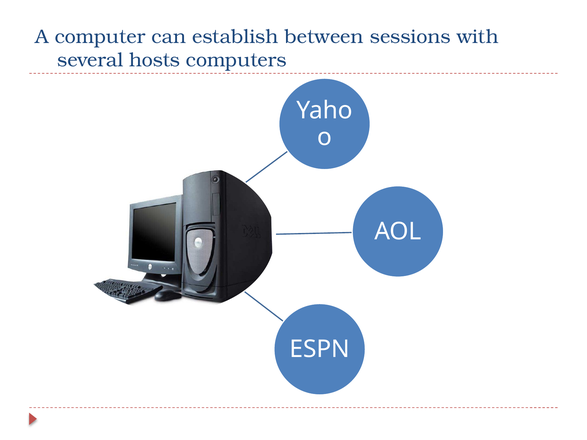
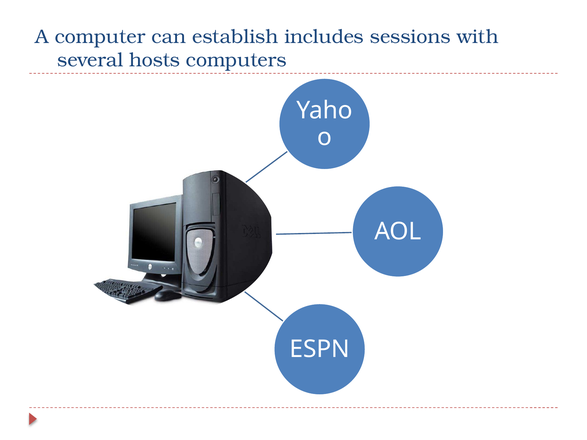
between: between -> includes
